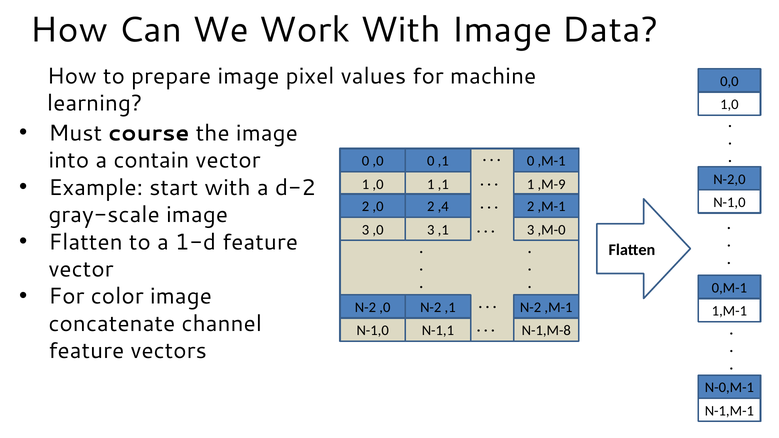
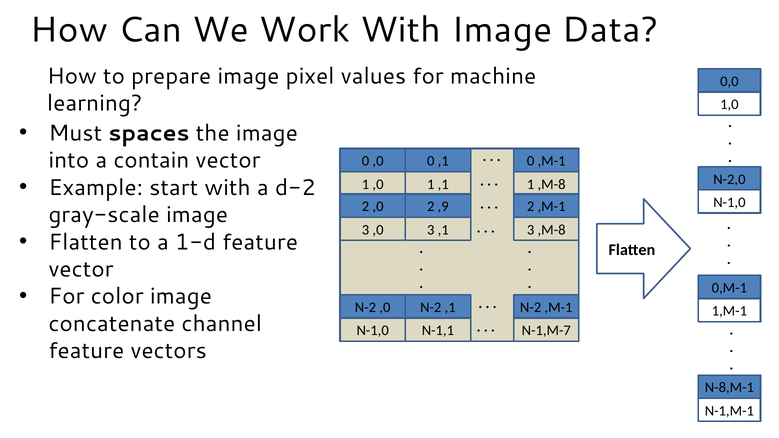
course: course -> spaces
1 ,M-9: ,M-9 -> ,M-8
,4: ,4 -> ,9
3 ,M-0: ,M-0 -> ,M-8
N-1,M-8: N-1,M-8 -> N-1,M-7
N-0,M-1: N-0,M-1 -> N-8,M-1
